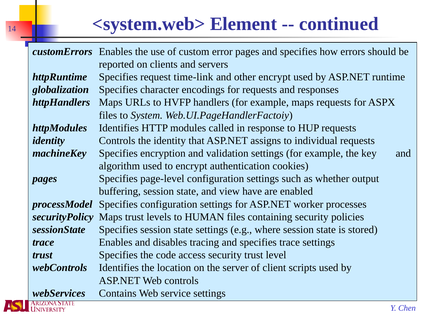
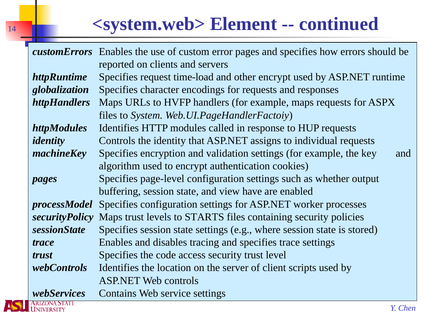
time-link: time-link -> time-load
HUMAN: HUMAN -> STARTS
